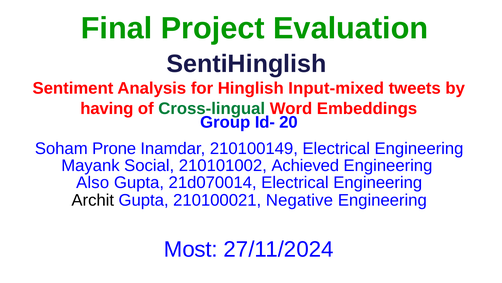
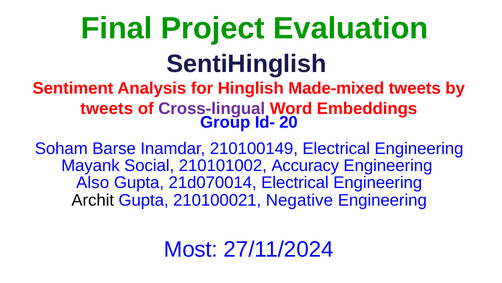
Input-mixed: Input-mixed -> Made-mixed
having at (107, 108): having -> tweets
Cross-lingual colour: green -> purple
Prone: Prone -> Barse
Achieved: Achieved -> Accuracy
